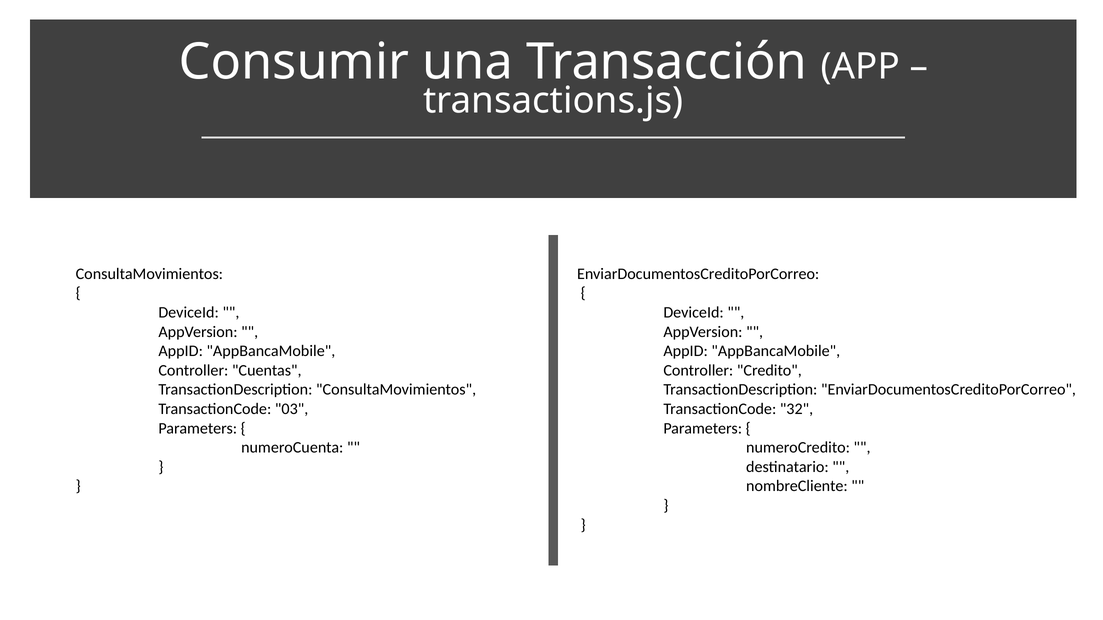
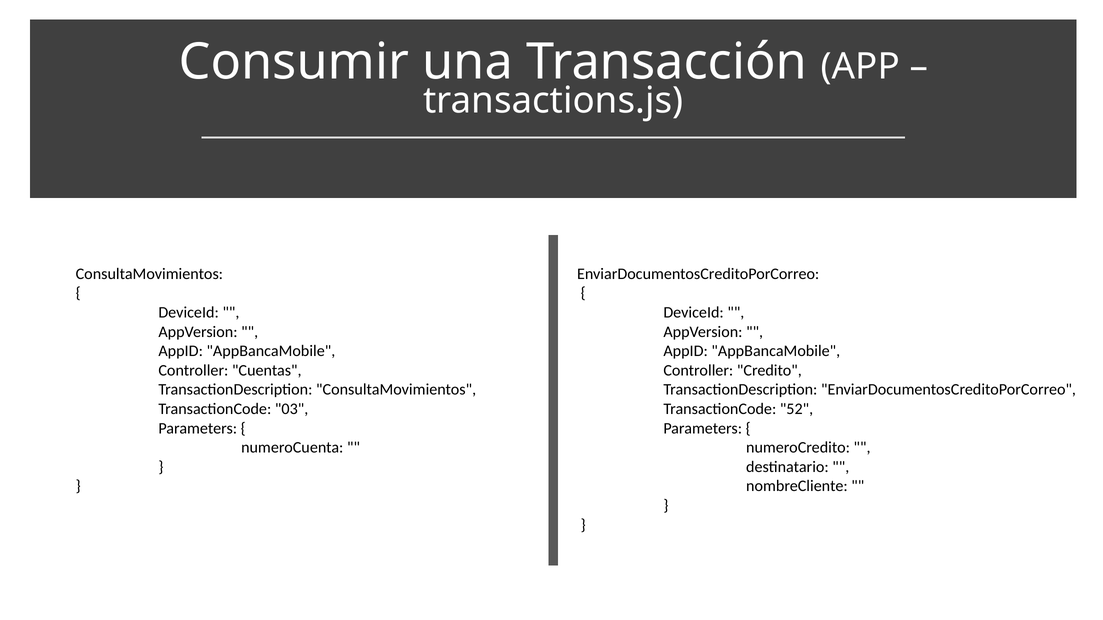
32: 32 -> 52
